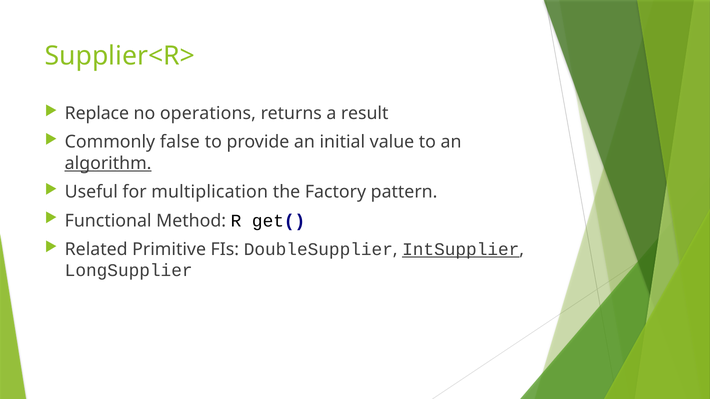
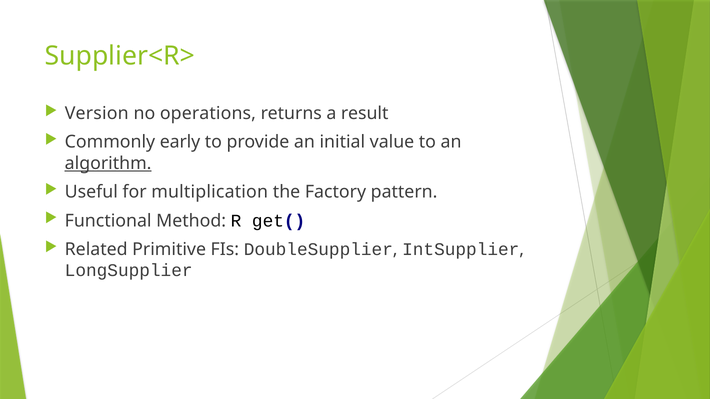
Replace: Replace -> Version
false: false -> early
IntSupplier underline: present -> none
